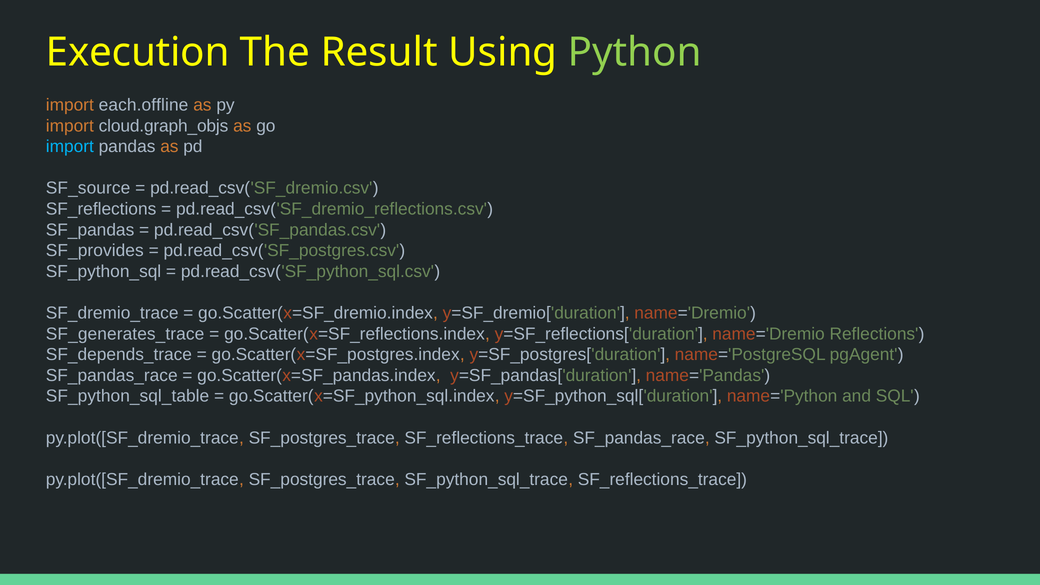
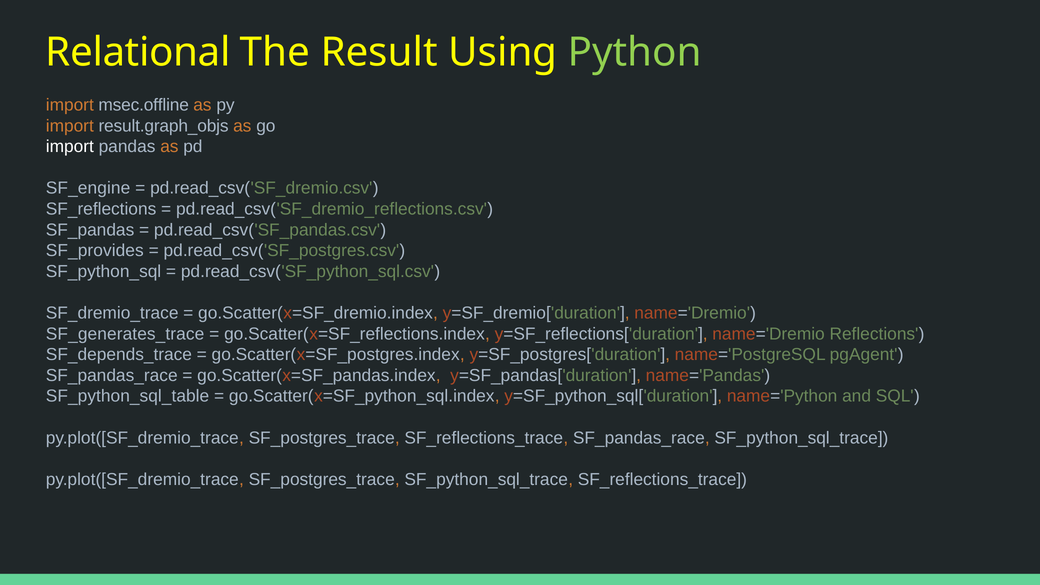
Execution: Execution -> Relational
each.offline: each.offline -> msec.offline
cloud.graph_objs: cloud.graph_objs -> result.graph_objs
import at (70, 147) colour: light blue -> white
SF_source: SF_source -> SF_engine
